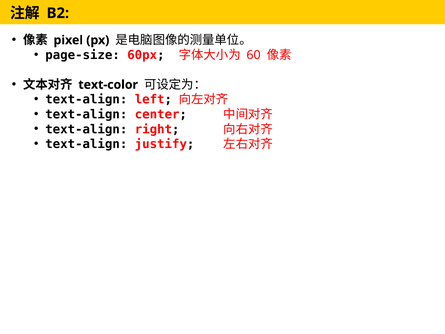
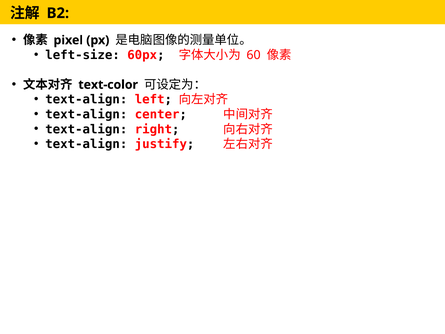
page-size: page-size -> left-size
